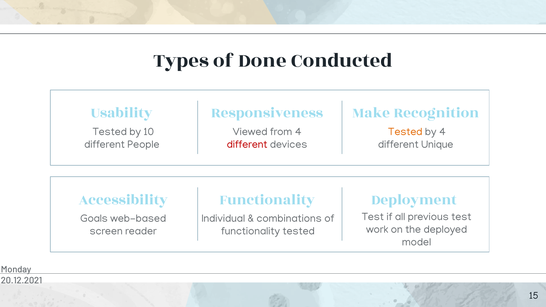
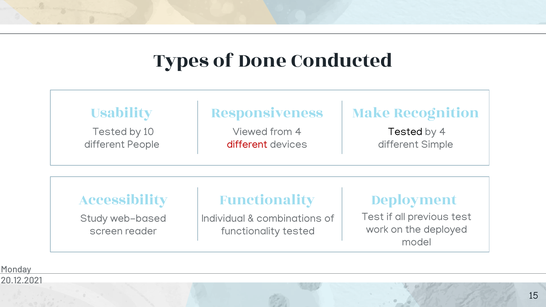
Tested at (405, 132) colour: orange -> black
Unique: Unique -> Simple
Goals: Goals -> Study
